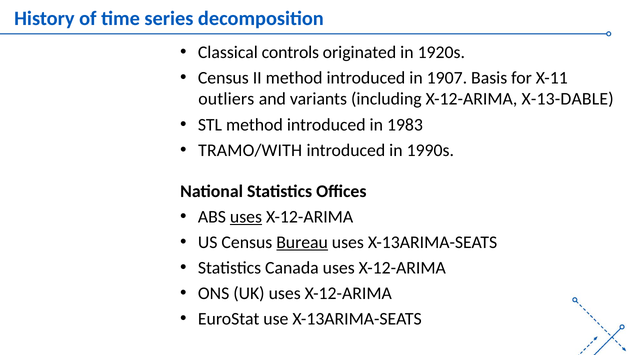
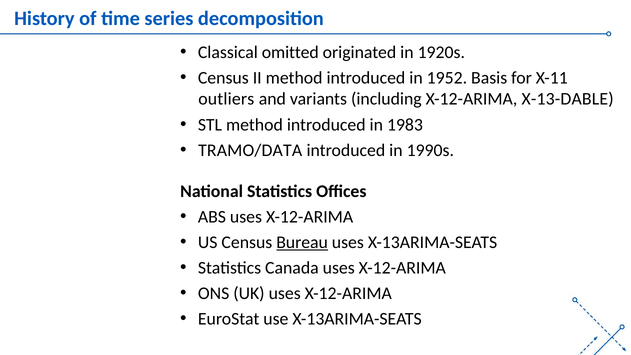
controls: controls -> omitted
1907: 1907 -> 1952
TRAMO/WITH: TRAMO/WITH -> TRAMO/DATA
uses at (246, 217) underline: present -> none
